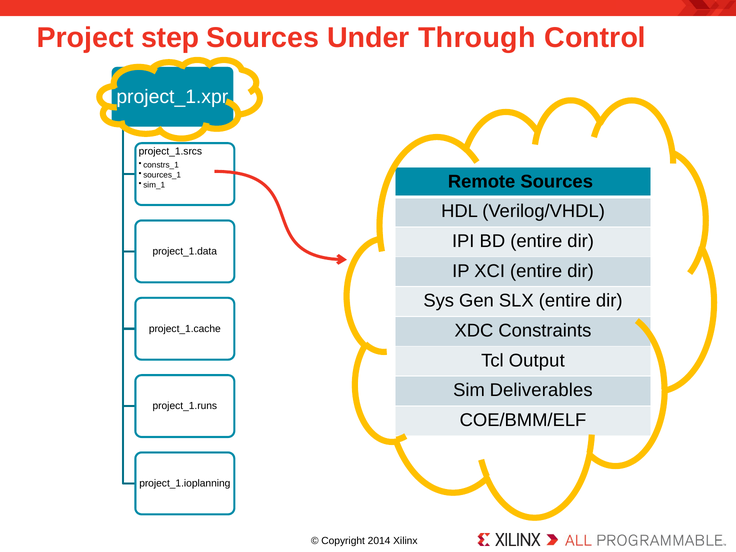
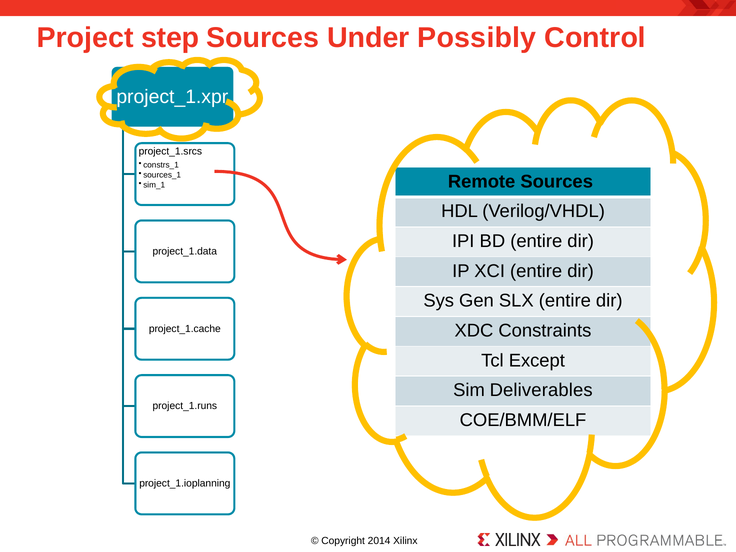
Through: Through -> Possibly
Output: Output -> Except
